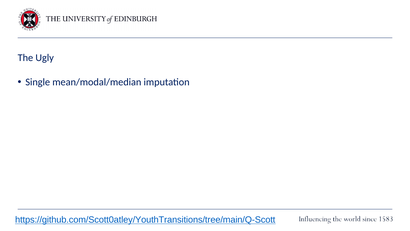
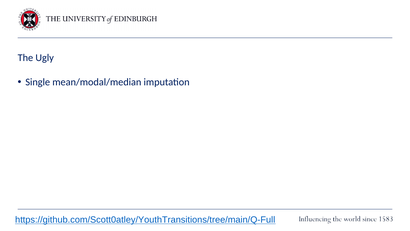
https://github.com/Scott0atley/YouthTransitions/tree/main/Q-Scott: https://github.com/Scott0atley/YouthTransitions/tree/main/Q-Scott -> https://github.com/Scott0atley/YouthTransitions/tree/main/Q-Full
